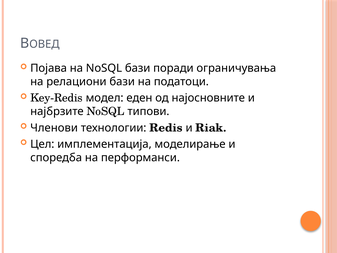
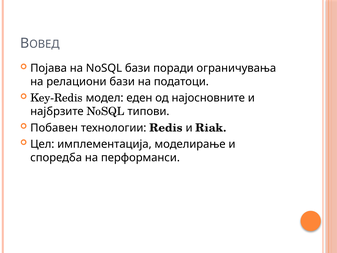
Членови: Членови -> Побавен
